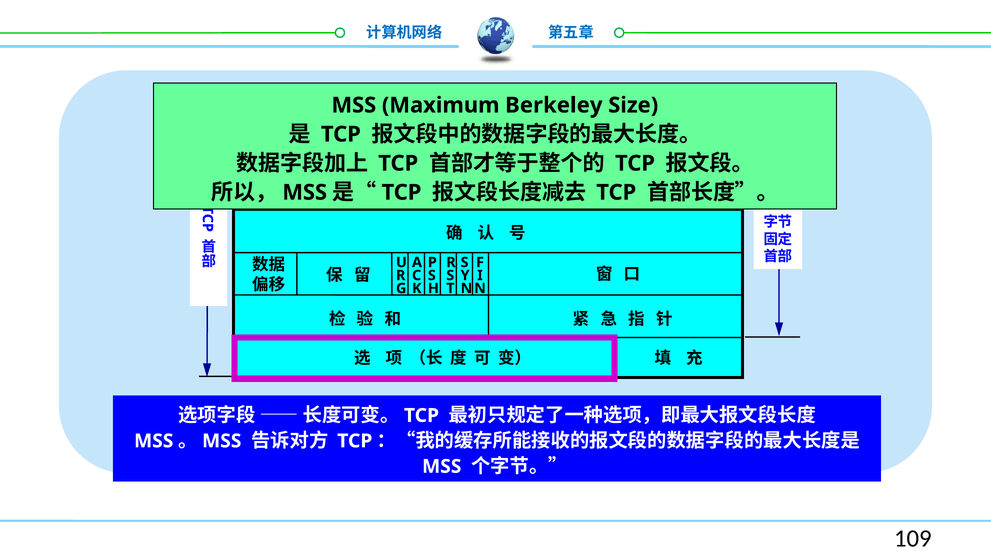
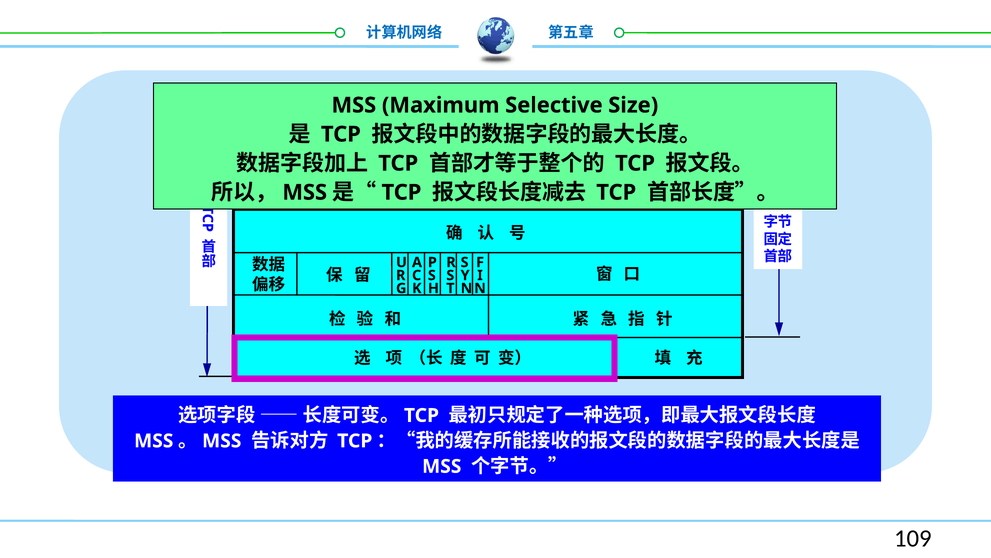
Berkeley: Berkeley -> Selective
